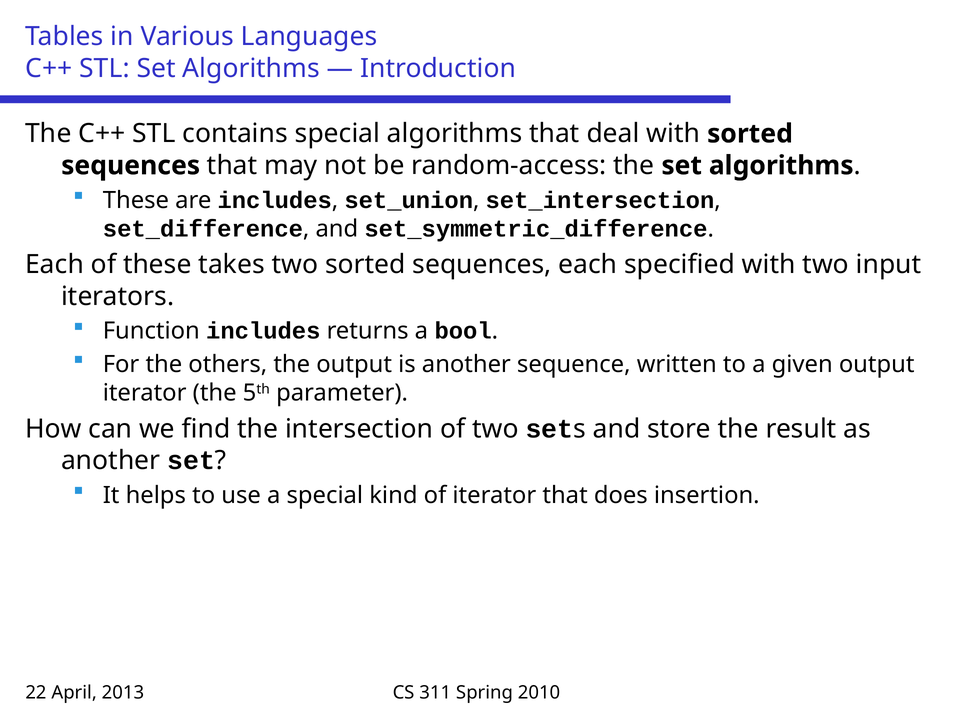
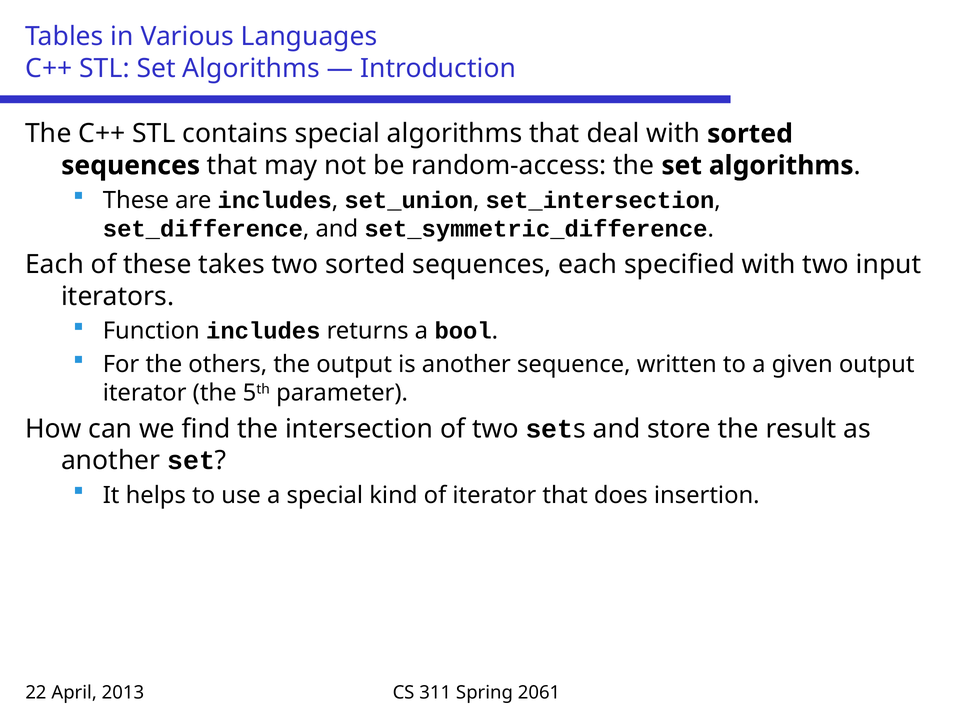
2010: 2010 -> 2061
